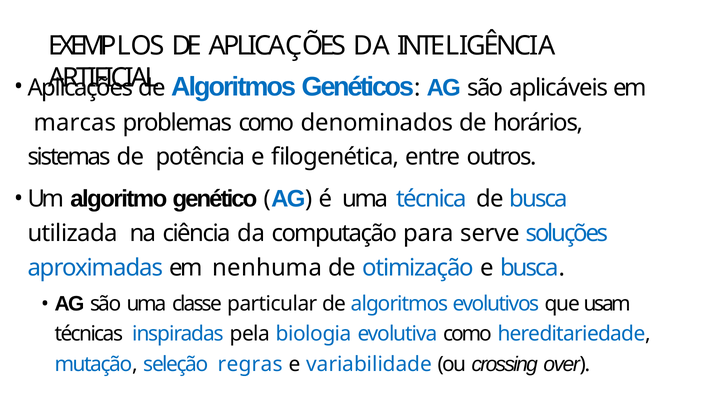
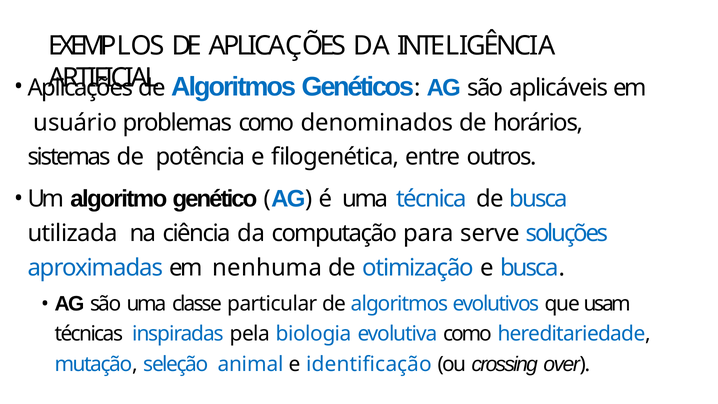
marcas: marcas -> usuário
regras: regras -> animal
variabilidade: variabilidade -> identificação
